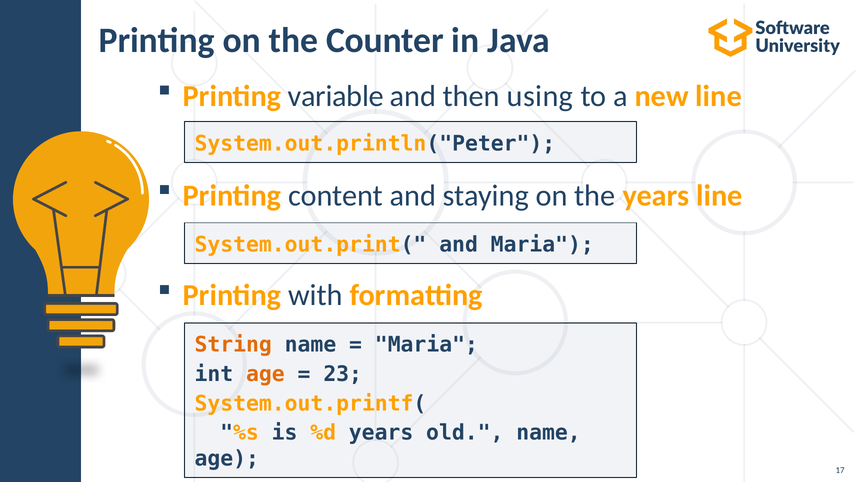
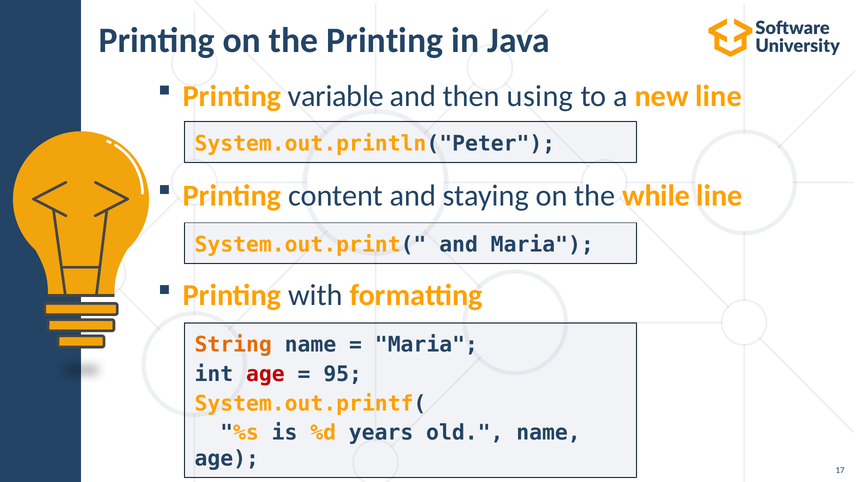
the Counter: Counter -> Printing
the years: years -> while
age at (265, 374) colour: orange -> red
23: 23 -> 95
